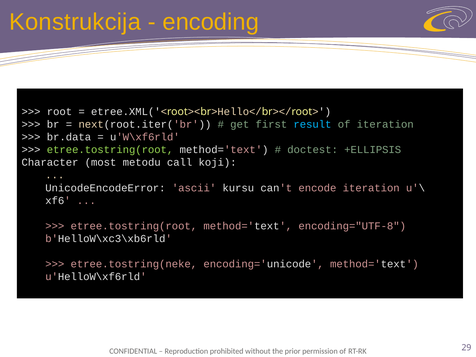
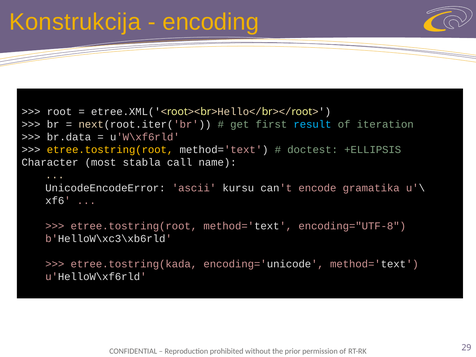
etree.tostring(root at (110, 150) colour: light green -> yellow
metodu: metodu -> stabla
koji: koji -> name
encode iteration: iteration -> gramatika
etree.tostring(neke: etree.tostring(neke -> etree.tostring(kada
